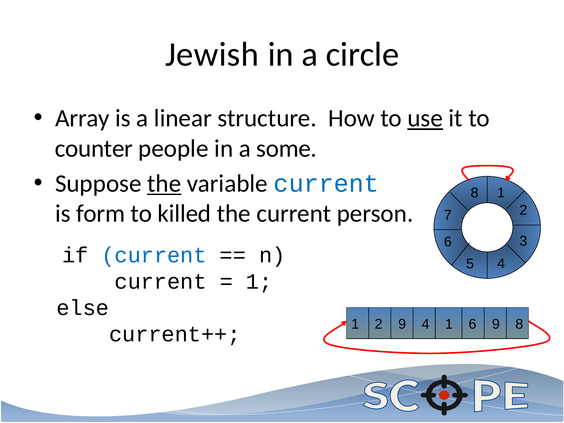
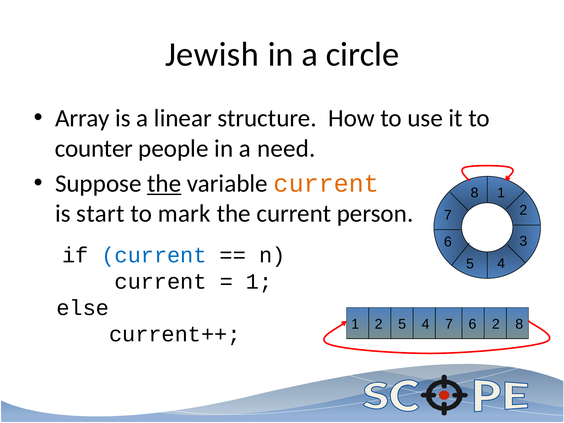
use underline: present -> none
some: some -> need
current at (326, 184) colour: blue -> orange
form: form -> start
killed: killed -> mark
2 9: 9 -> 5
4 1: 1 -> 7
6 9: 9 -> 2
